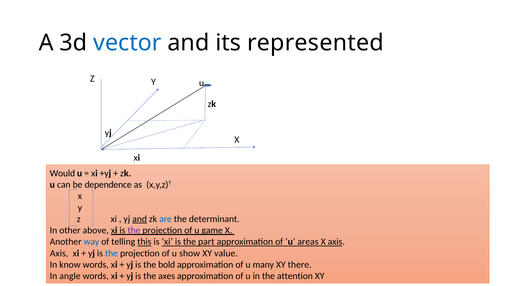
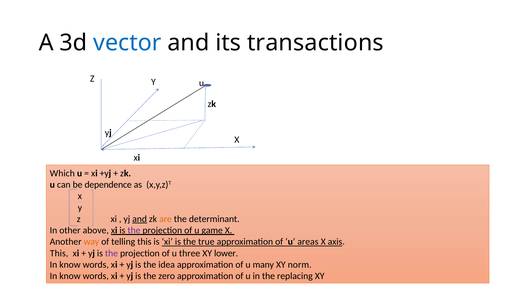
represented: represented -> transactions
Would: Would -> Which
are colour: blue -> orange
way colour: blue -> orange
this at (144, 242) underline: present -> none
part: part -> true
Axis at (59, 253): Axis -> This
the at (111, 253) colour: blue -> purple
show: show -> three
value: value -> lower
bold: bold -> idea
there: there -> norm
angle at (70, 276): angle -> know
axes: axes -> zero
attention: attention -> replacing
